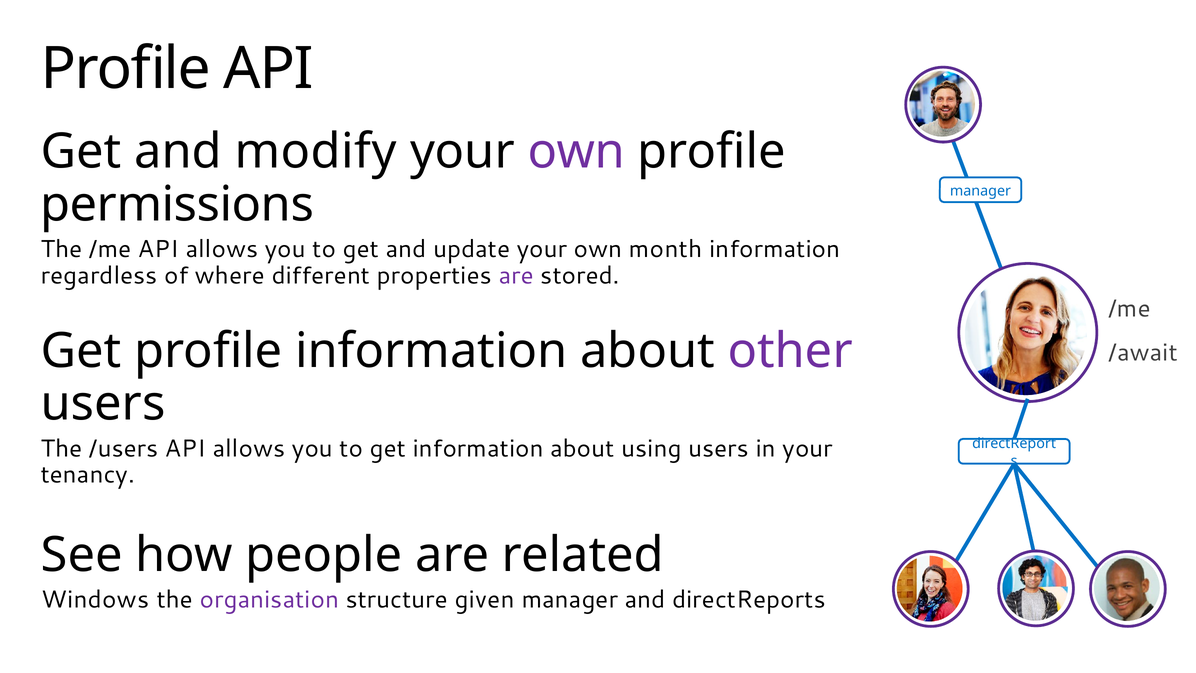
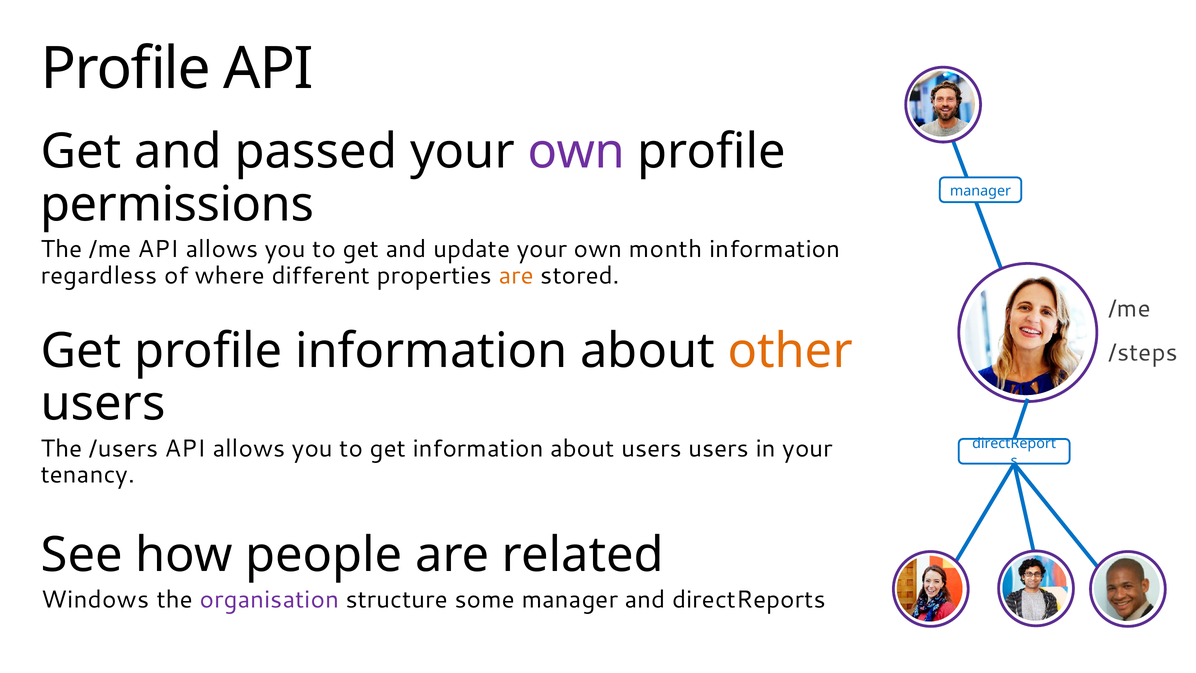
modify: modify -> passed
are at (516, 275) colour: purple -> orange
other colour: purple -> orange
/await: /await -> /steps
about using: using -> users
given: given -> some
